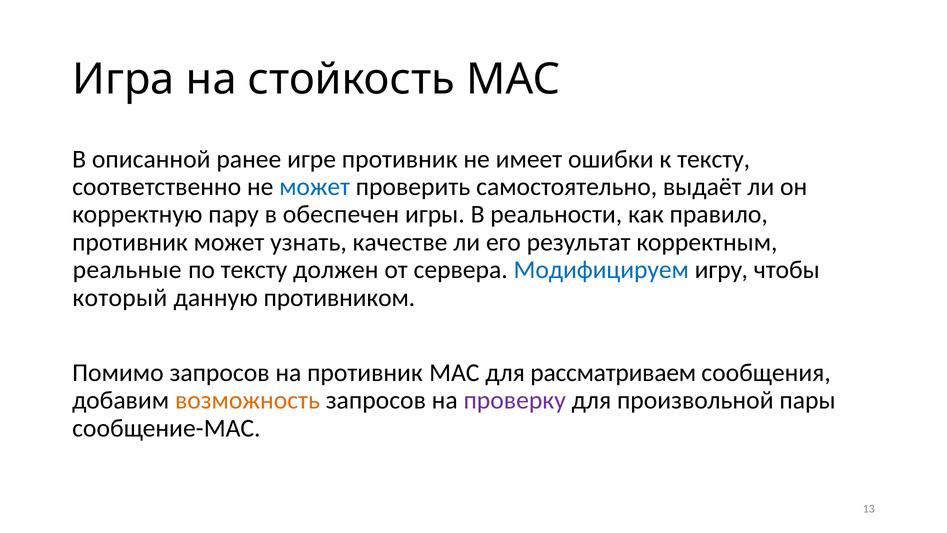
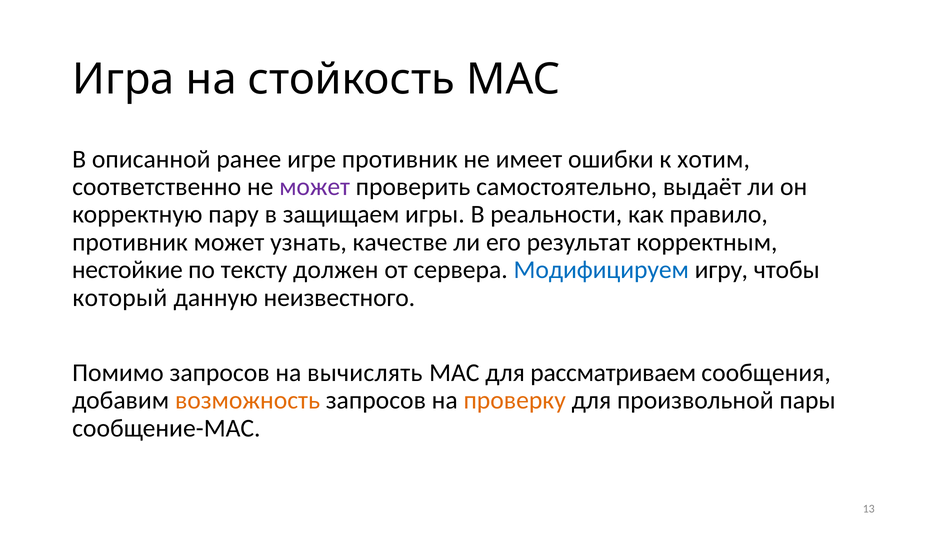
к тексту: тексту -> хотим
может at (315, 187) colour: blue -> purple
обеспечен: обеспечен -> защищаем
реальные: реальные -> нестойкие
противником: противником -> неизвестного
на противник: противник -> вычислять
проверку colour: purple -> orange
